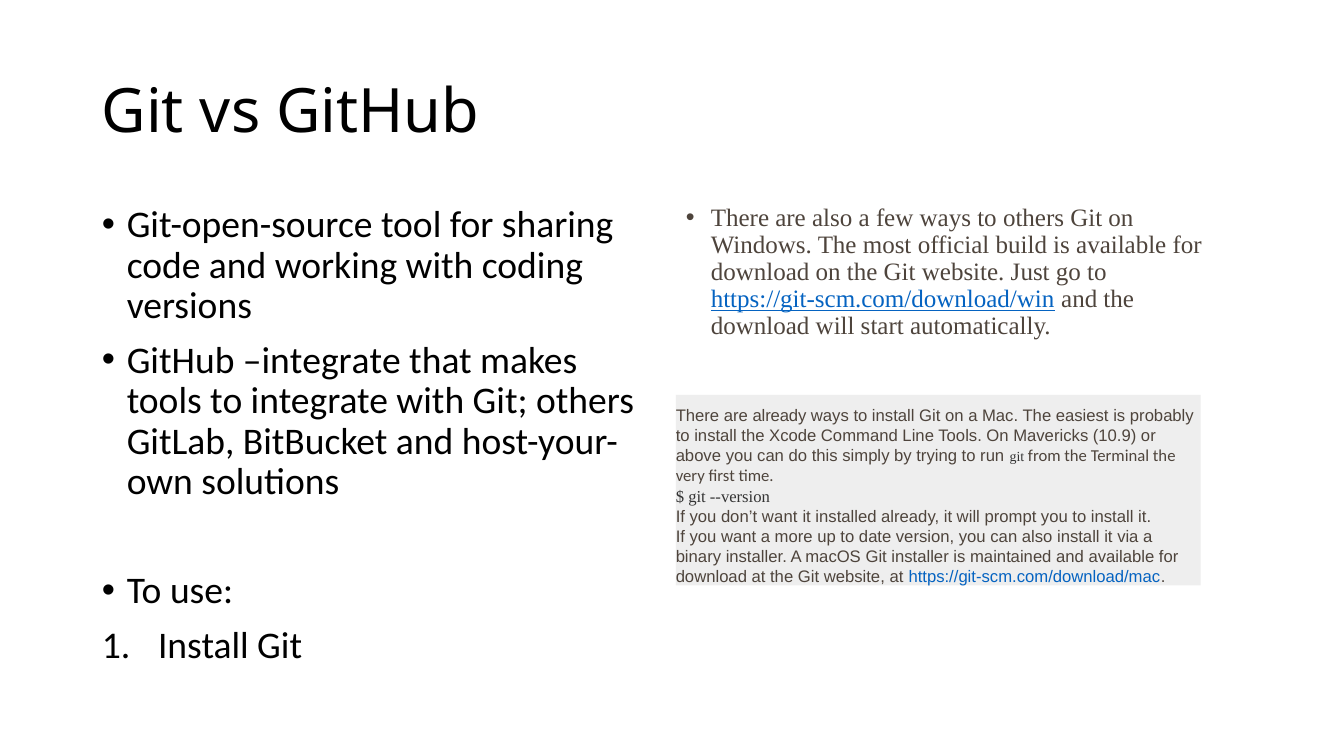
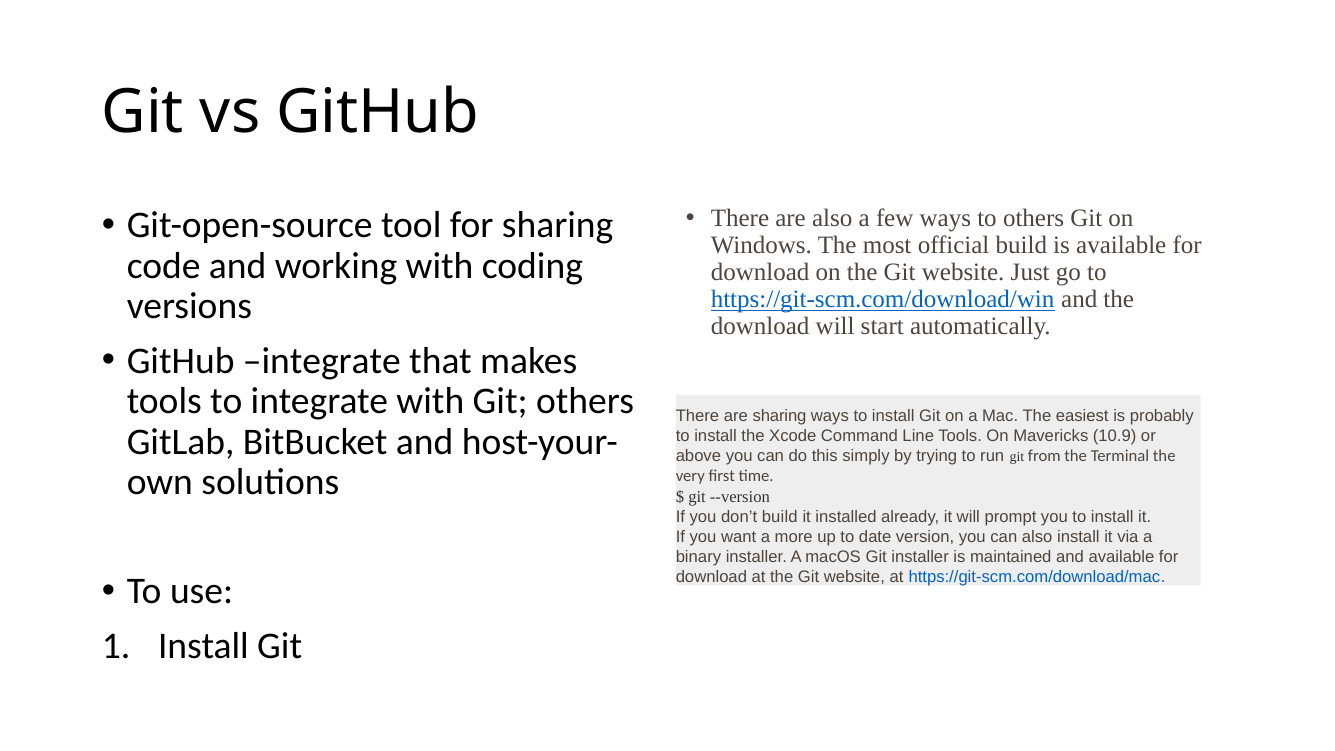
are already: already -> sharing
don’t want: want -> build
